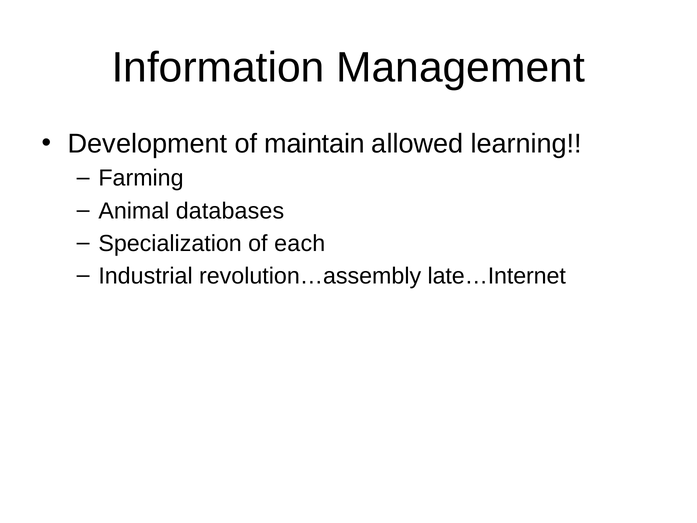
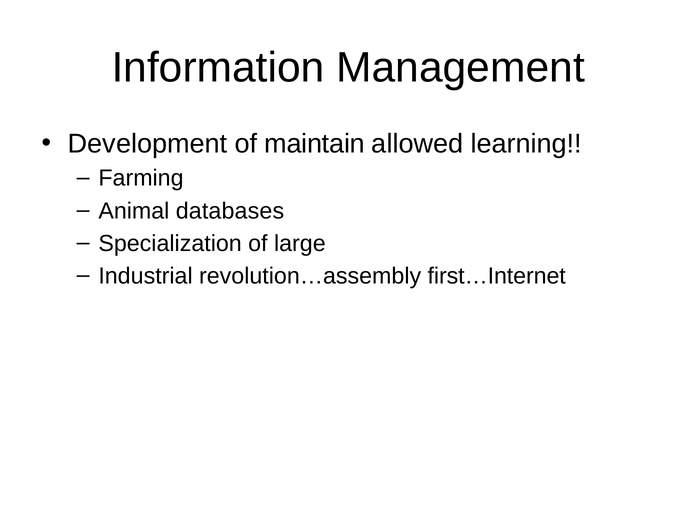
each: each -> large
late…Internet: late…Internet -> first…Internet
